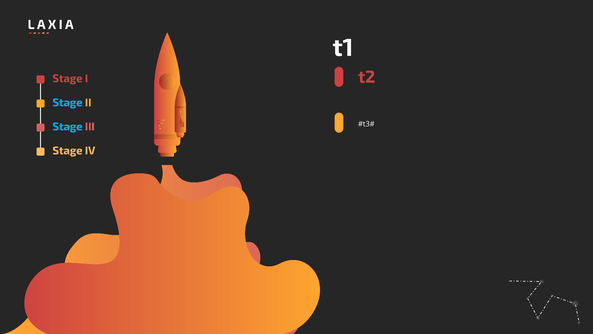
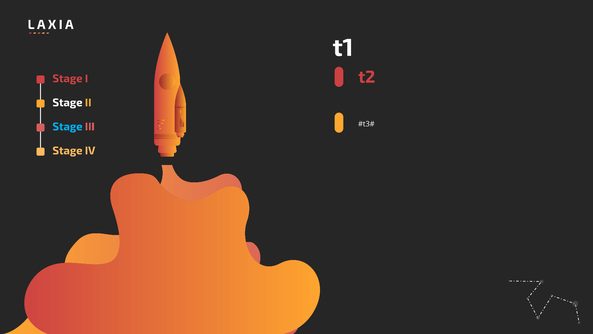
Stage at (68, 102) colour: light blue -> white
